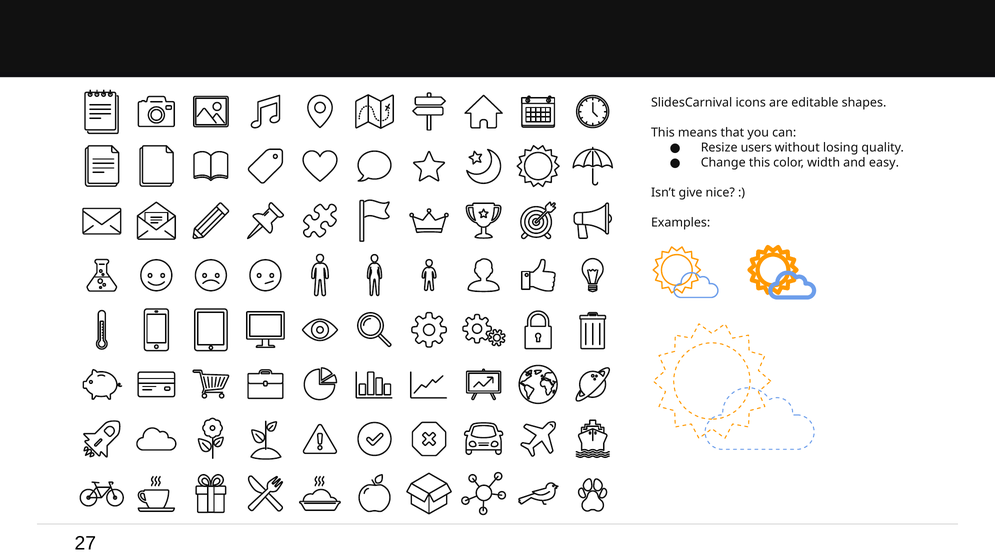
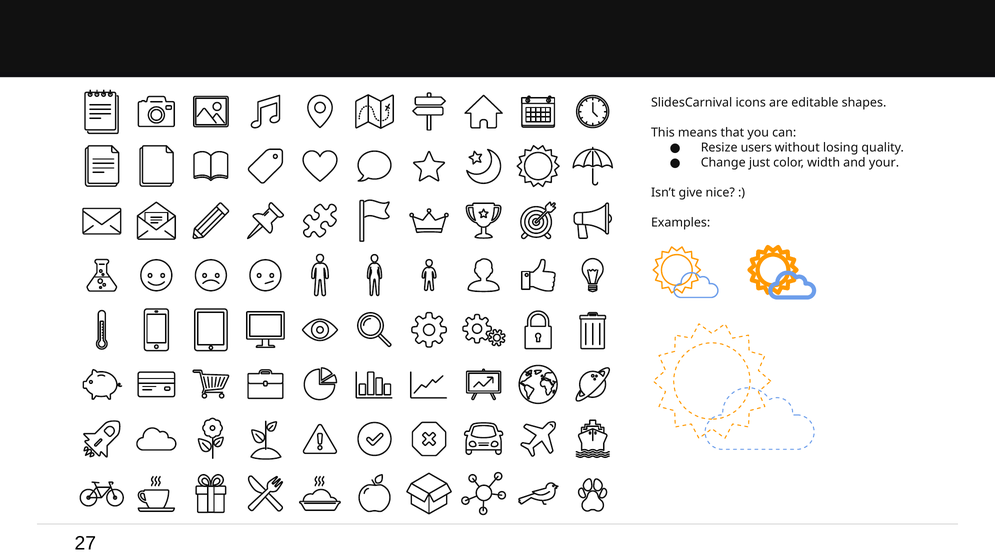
Change this: this -> just
easy: easy -> your
